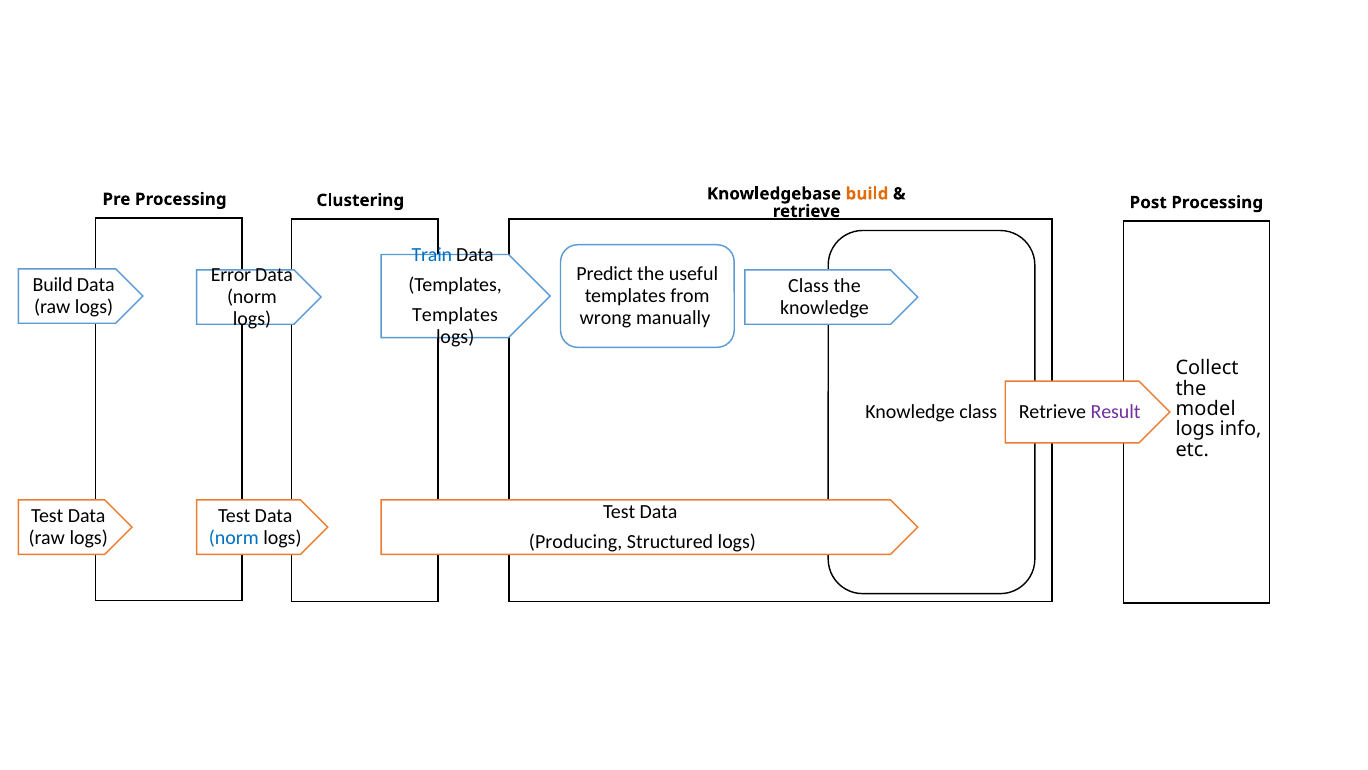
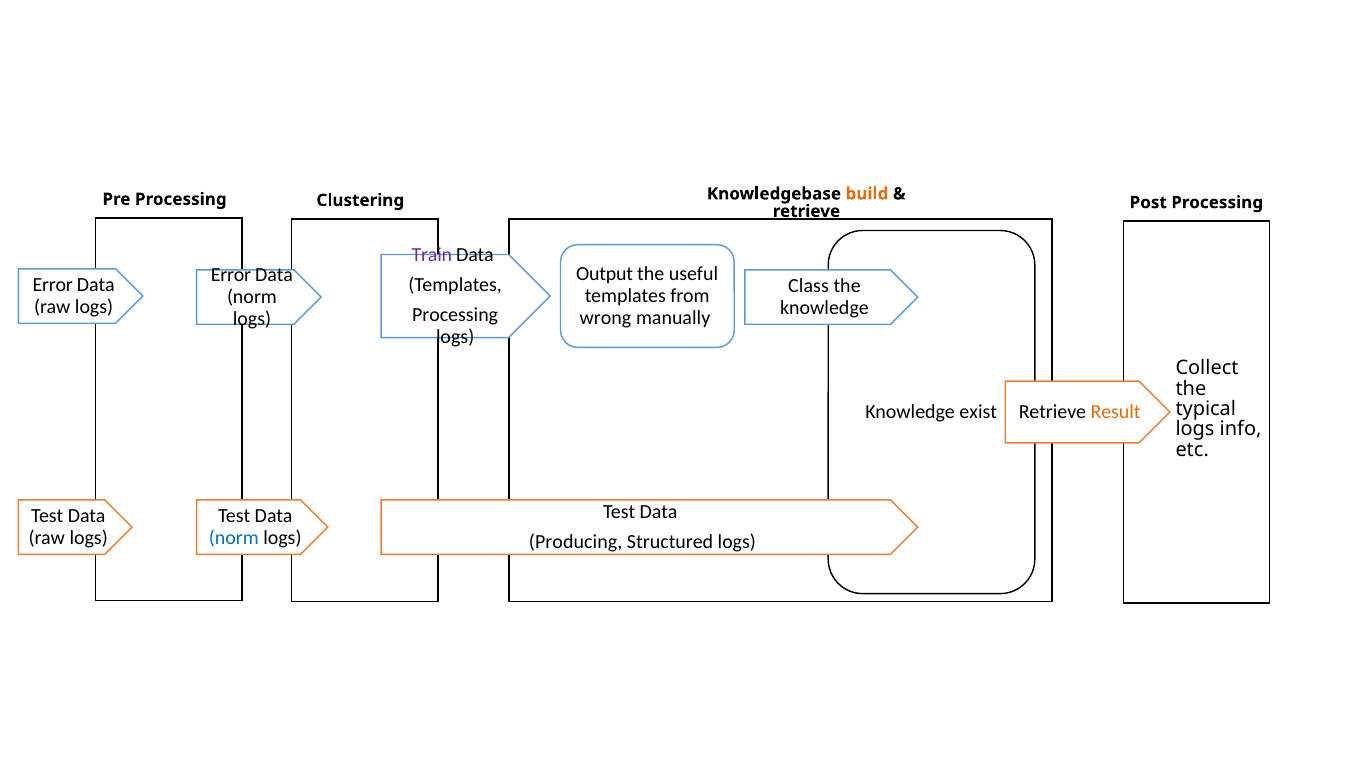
Train colour: blue -> purple
Predict: Predict -> Output
Build at (53, 285): Build -> Error
Templates at (455, 315): Templates -> Processing
model: model -> typical
Knowledge class: class -> exist
Result colour: purple -> orange
